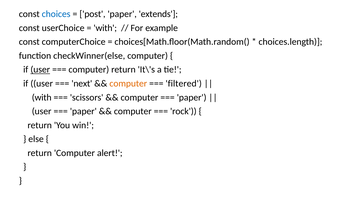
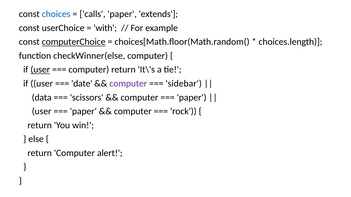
post: post -> calls
computerChoice underline: none -> present
next: next -> date
computer at (128, 84) colour: orange -> purple
filtered: filtered -> sidebar
with at (42, 98): with -> data
